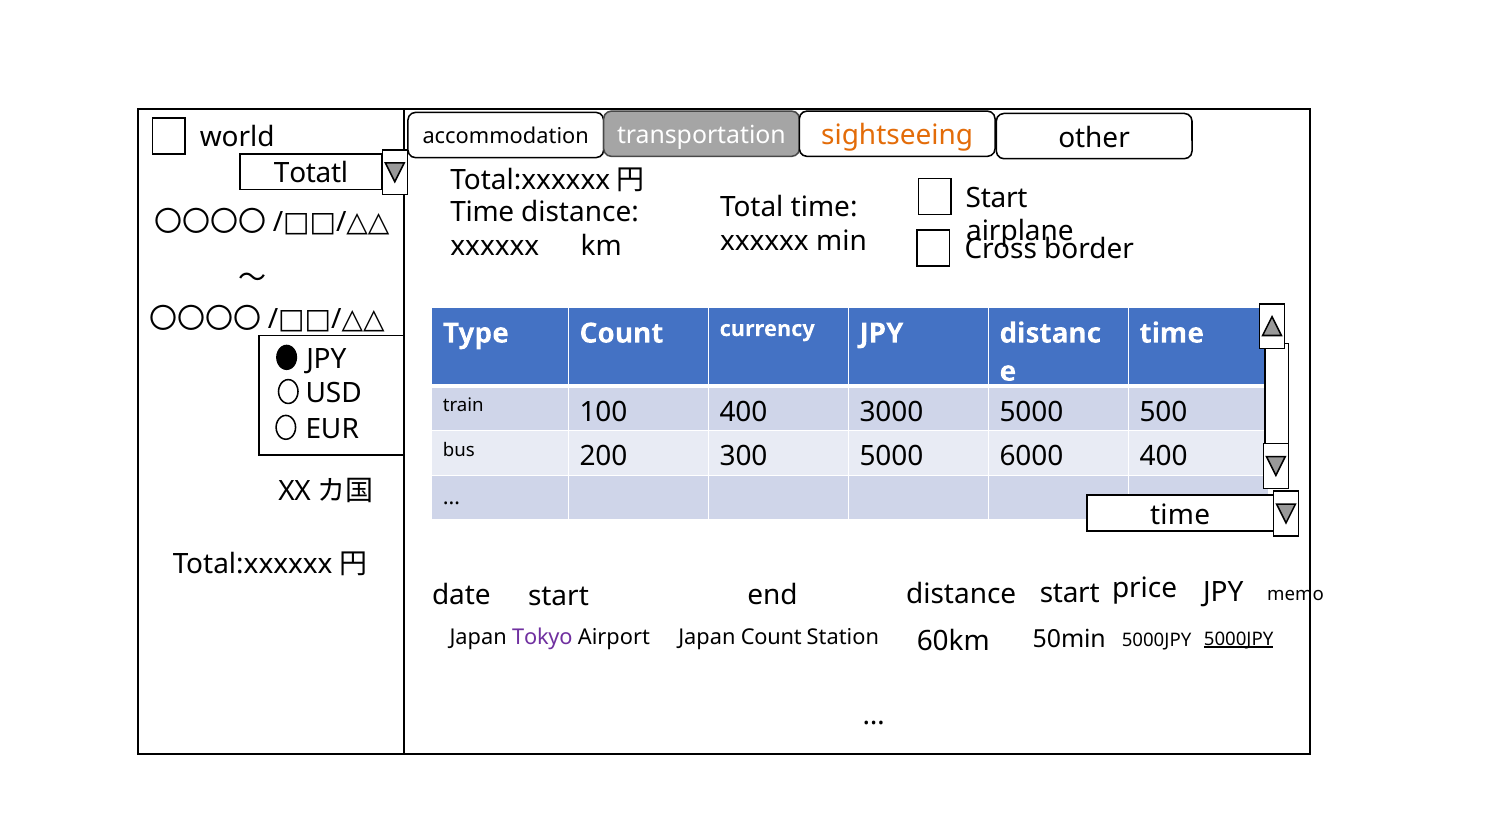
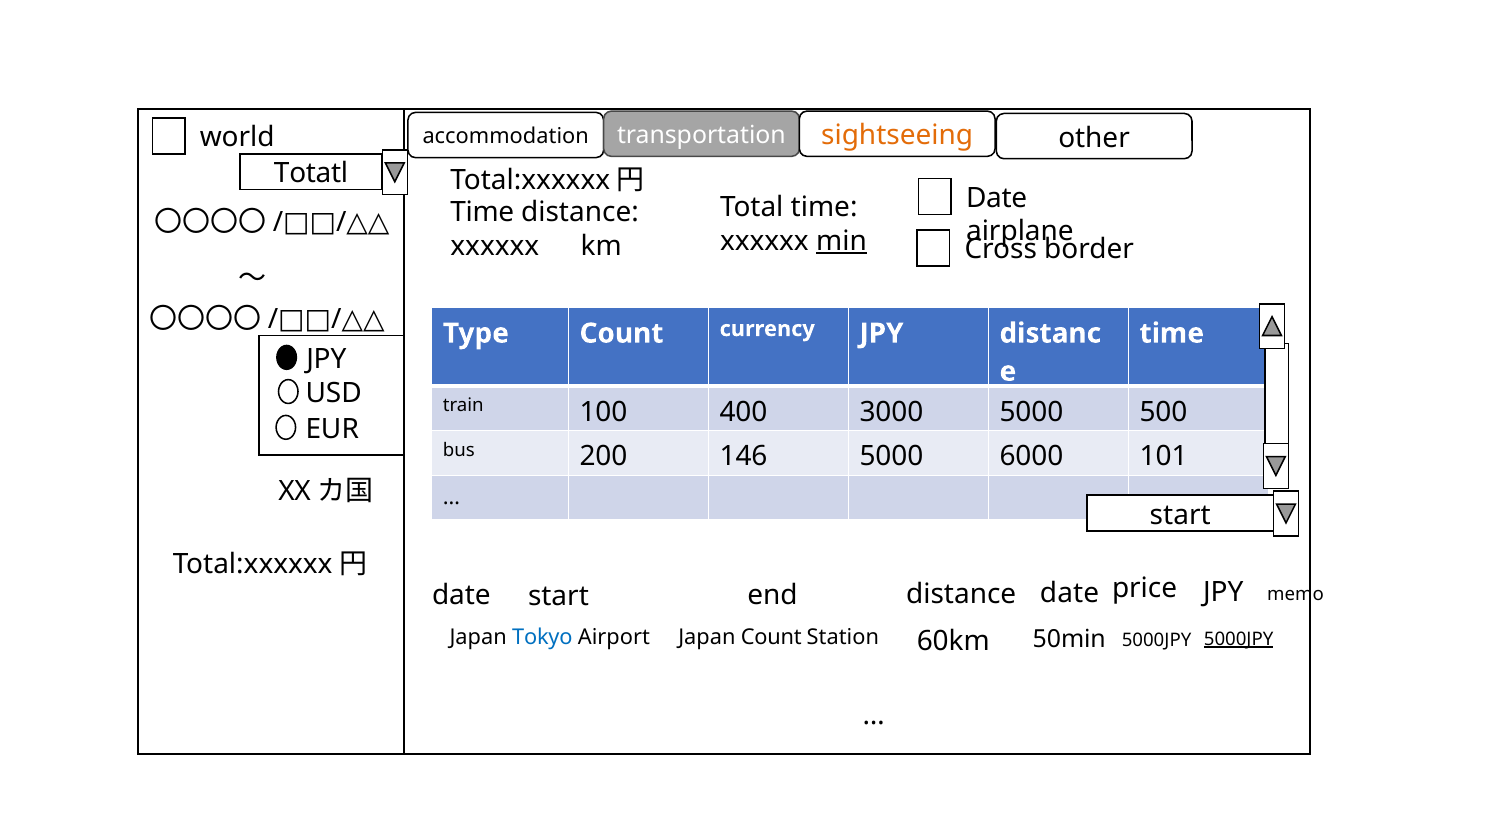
Start at (997, 198): Start -> Date
min underline: none -> present
300: 300 -> 146
6000 400: 400 -> 101
time at (1180, 515): time -> start
distance start: start -> date
Tokyo colour: purple -> blue
